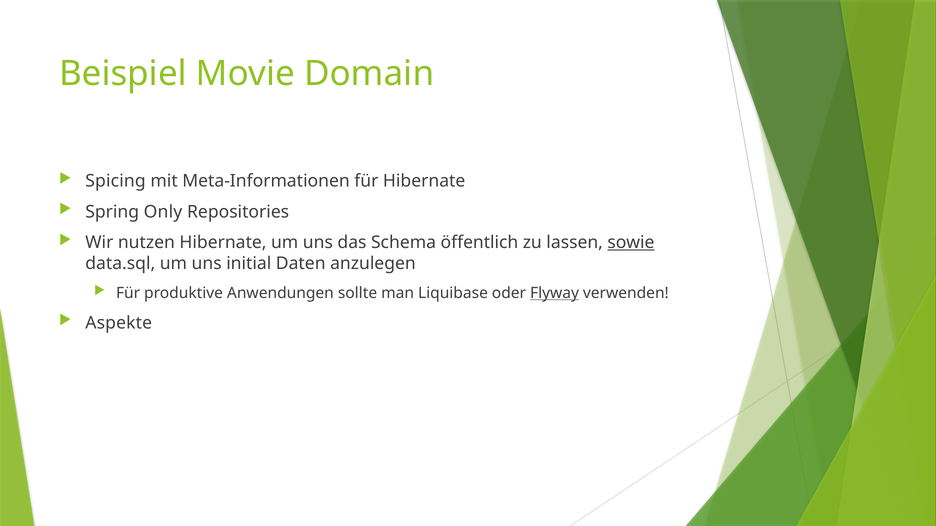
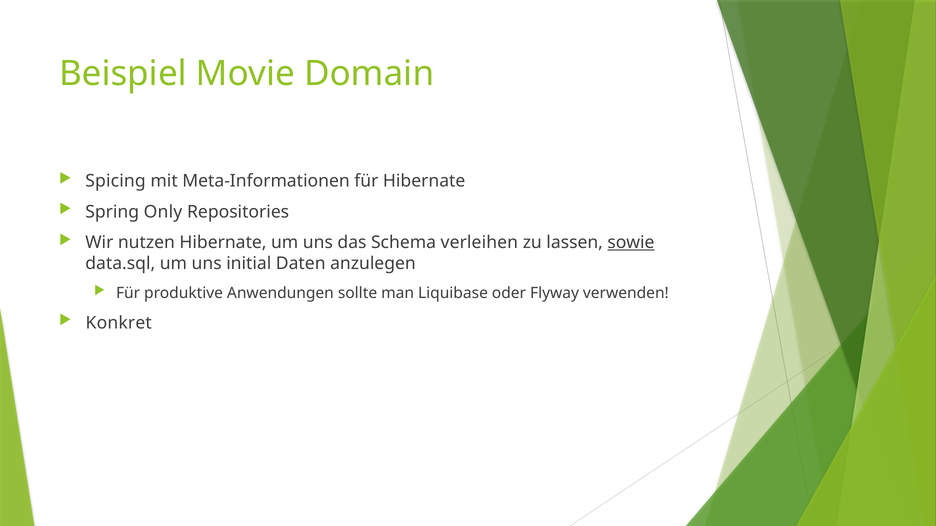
öffentlich: öffentlich -> verleihen
Flyway underline: present -> none
Aspekte: Aspekte -> Konkret
